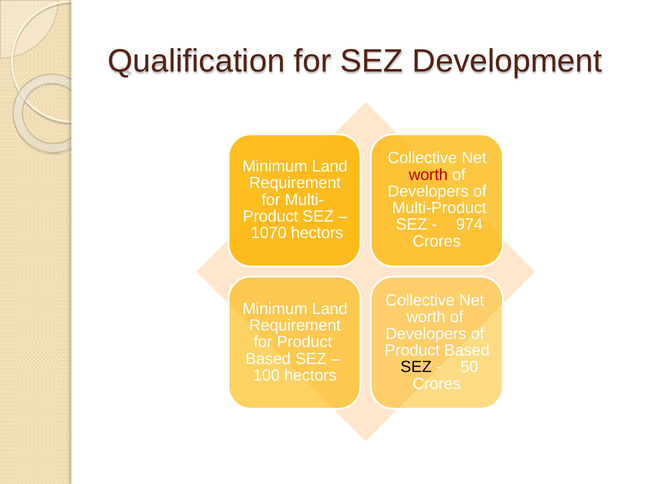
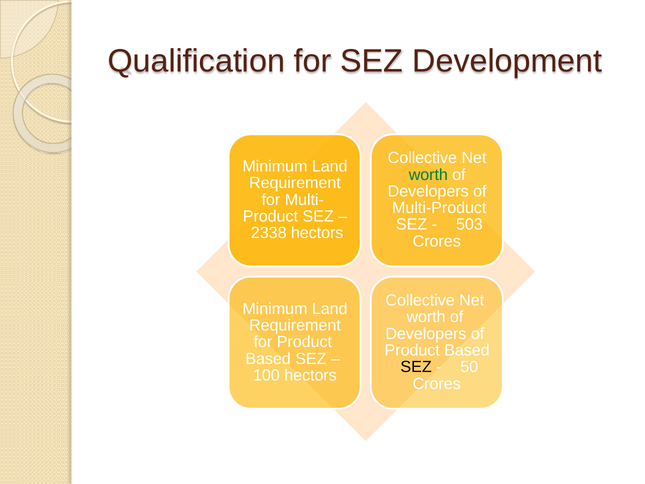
worth at (428, 175) colour: red -> green
974: 974 -> 503
1070: 1070 -> 2338
